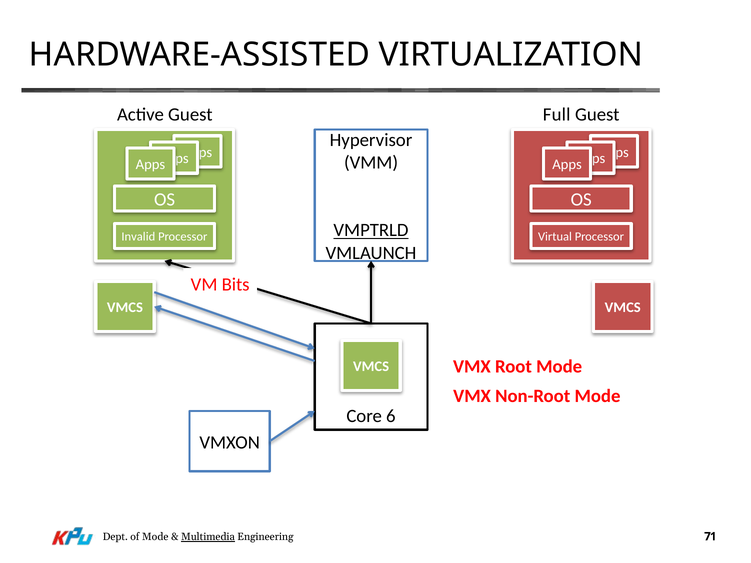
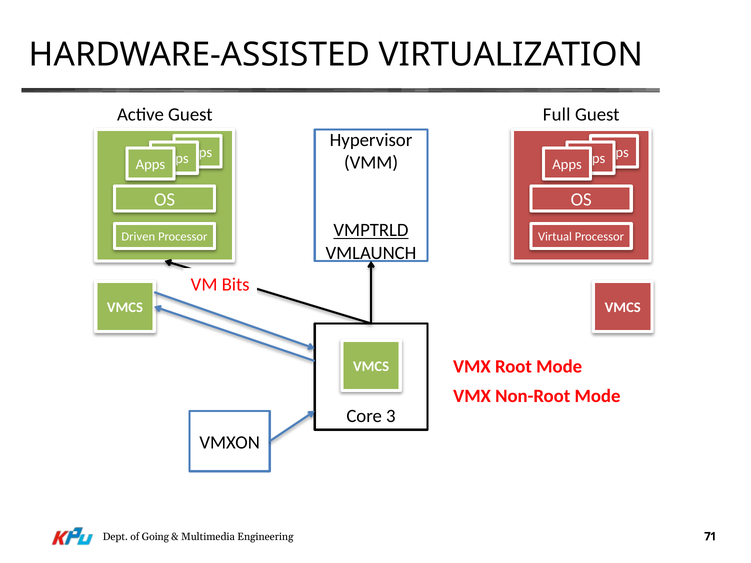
Invalid: Invalid -> Driven
6: 6 -> 3
of Mode: Mode -> Going
Multimedia underline: present -> none
